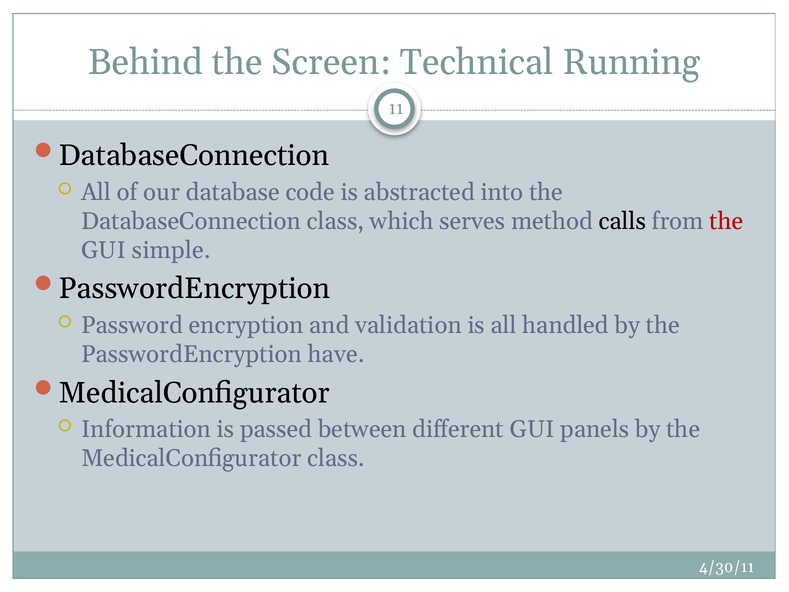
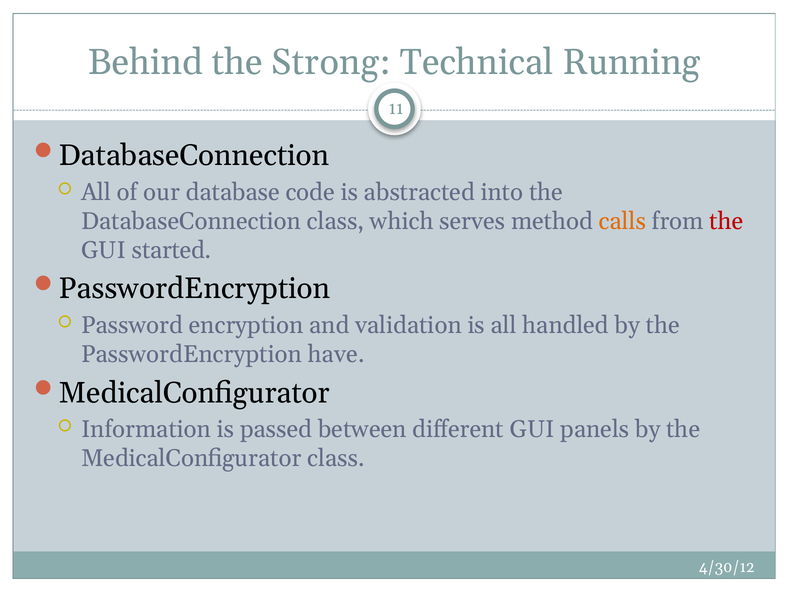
Screen: Screen -> Strong
calls colour: black -> orange
simple: simple -> started
4/30/11: 4/30/11 -> 4/30/12
